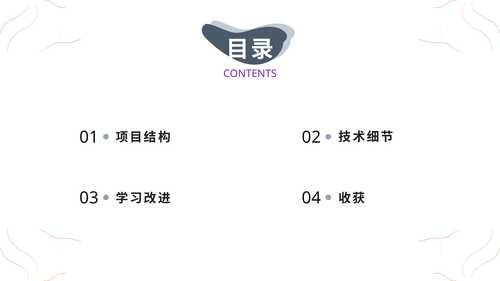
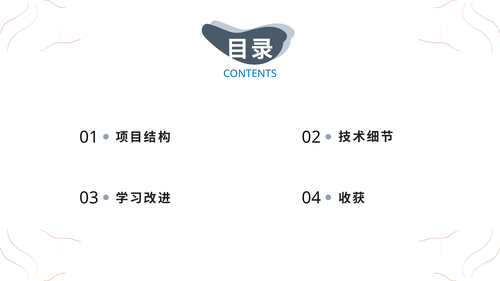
CONTENTS colour: purple -> blue
